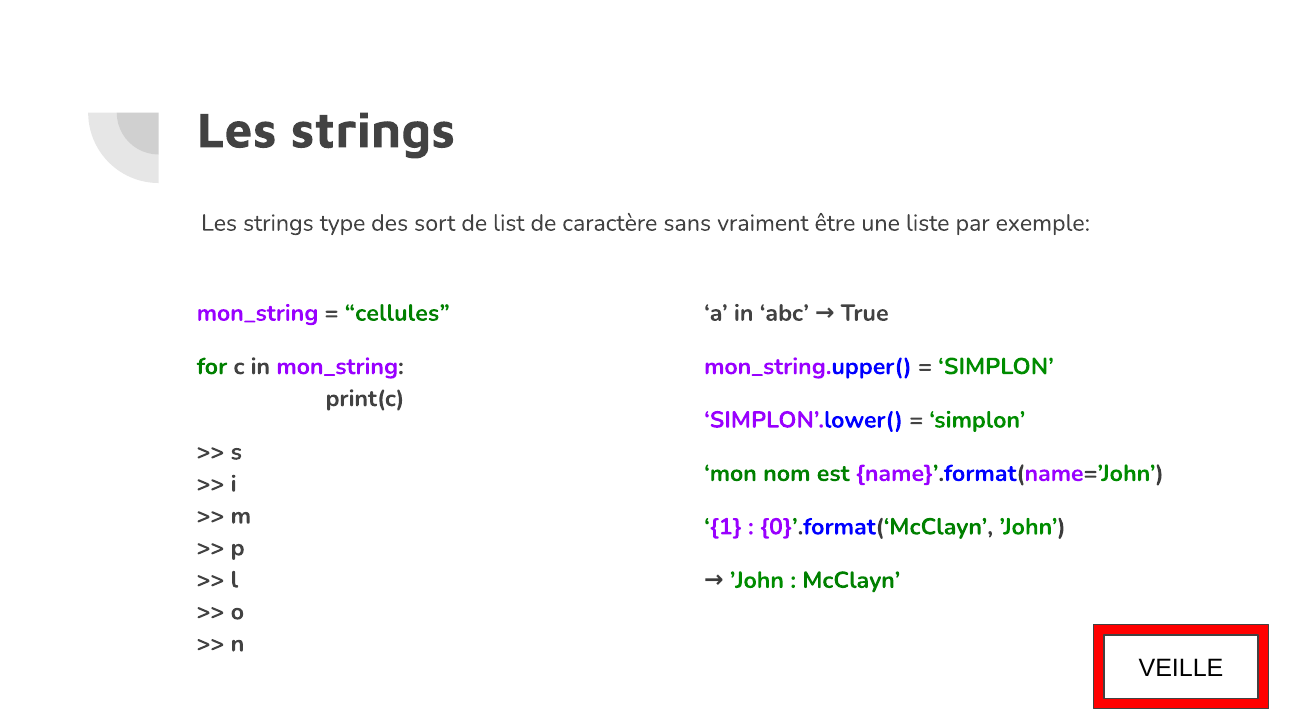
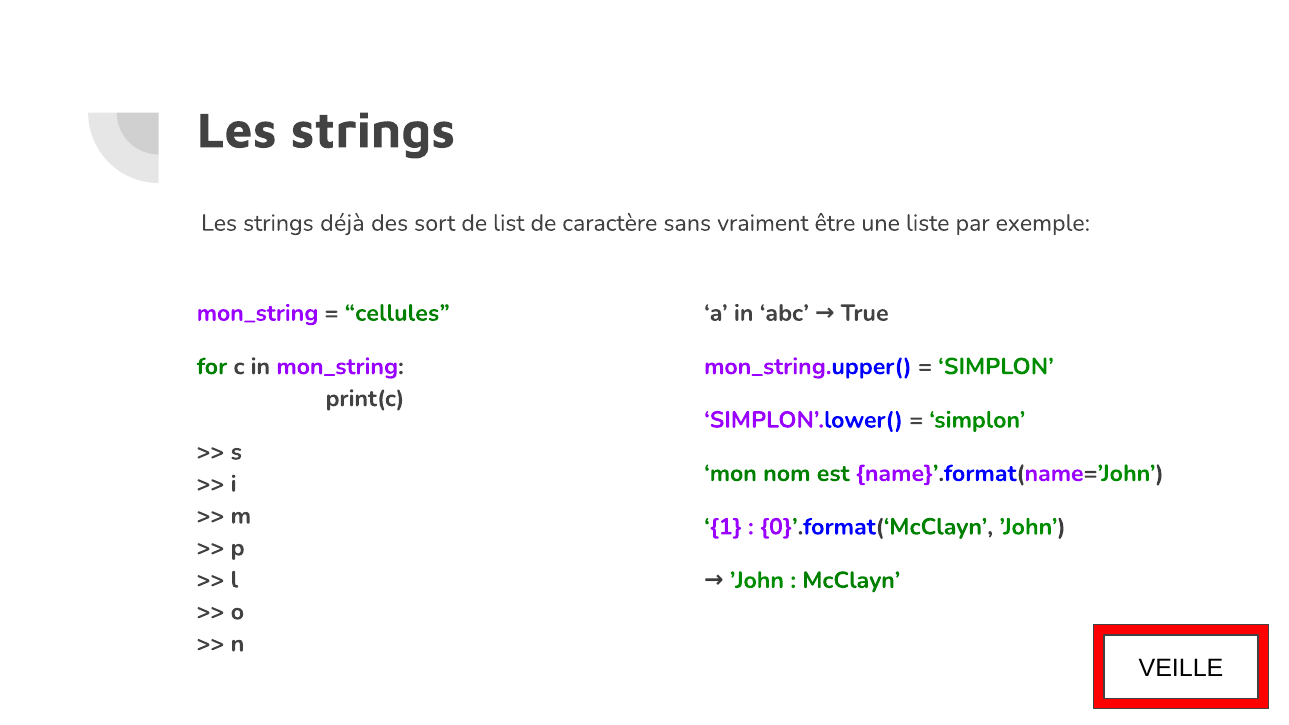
type: type -> déjà
